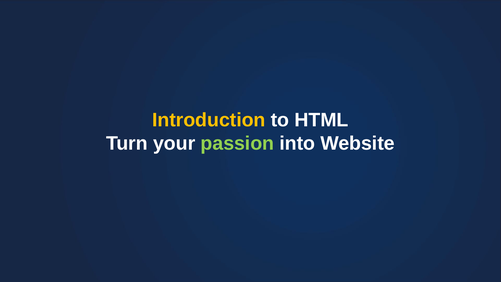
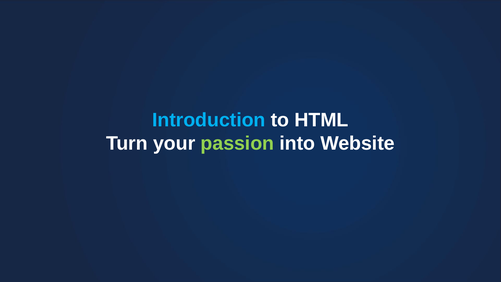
Introduction colour: yellow -> light blue
